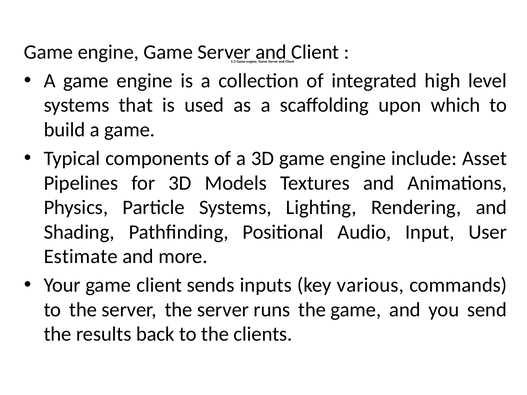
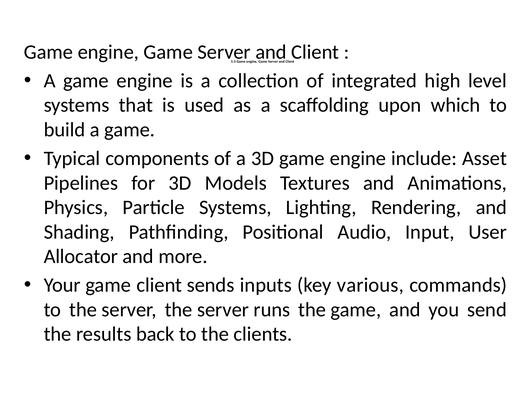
Estimate: Estimate -> Allocator
